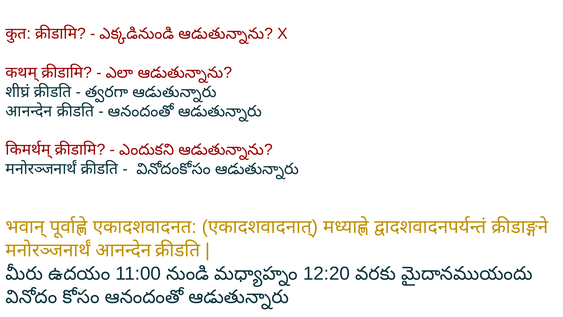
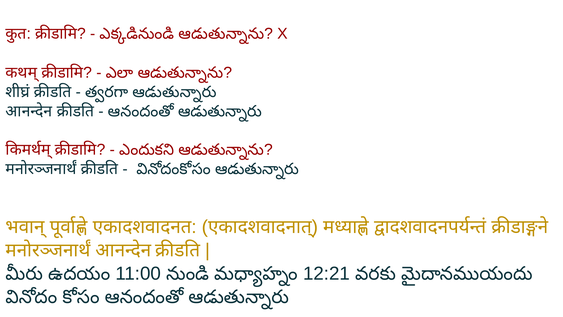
12:20: 12:20 -> 12:21
